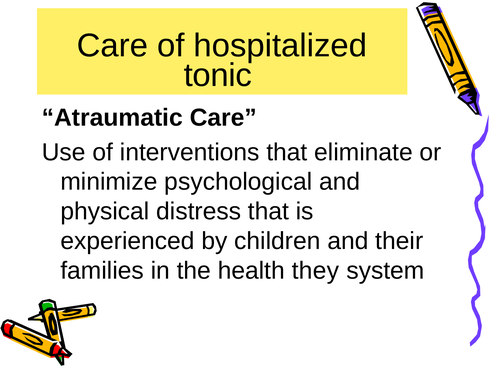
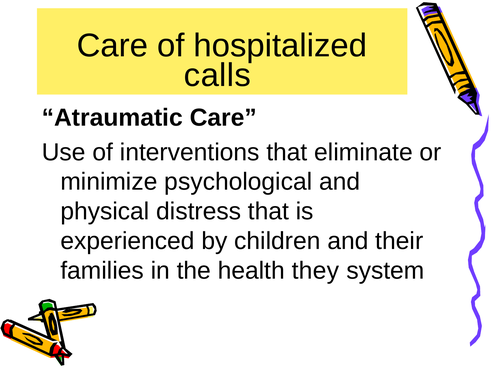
tonic: tonic -> calls
